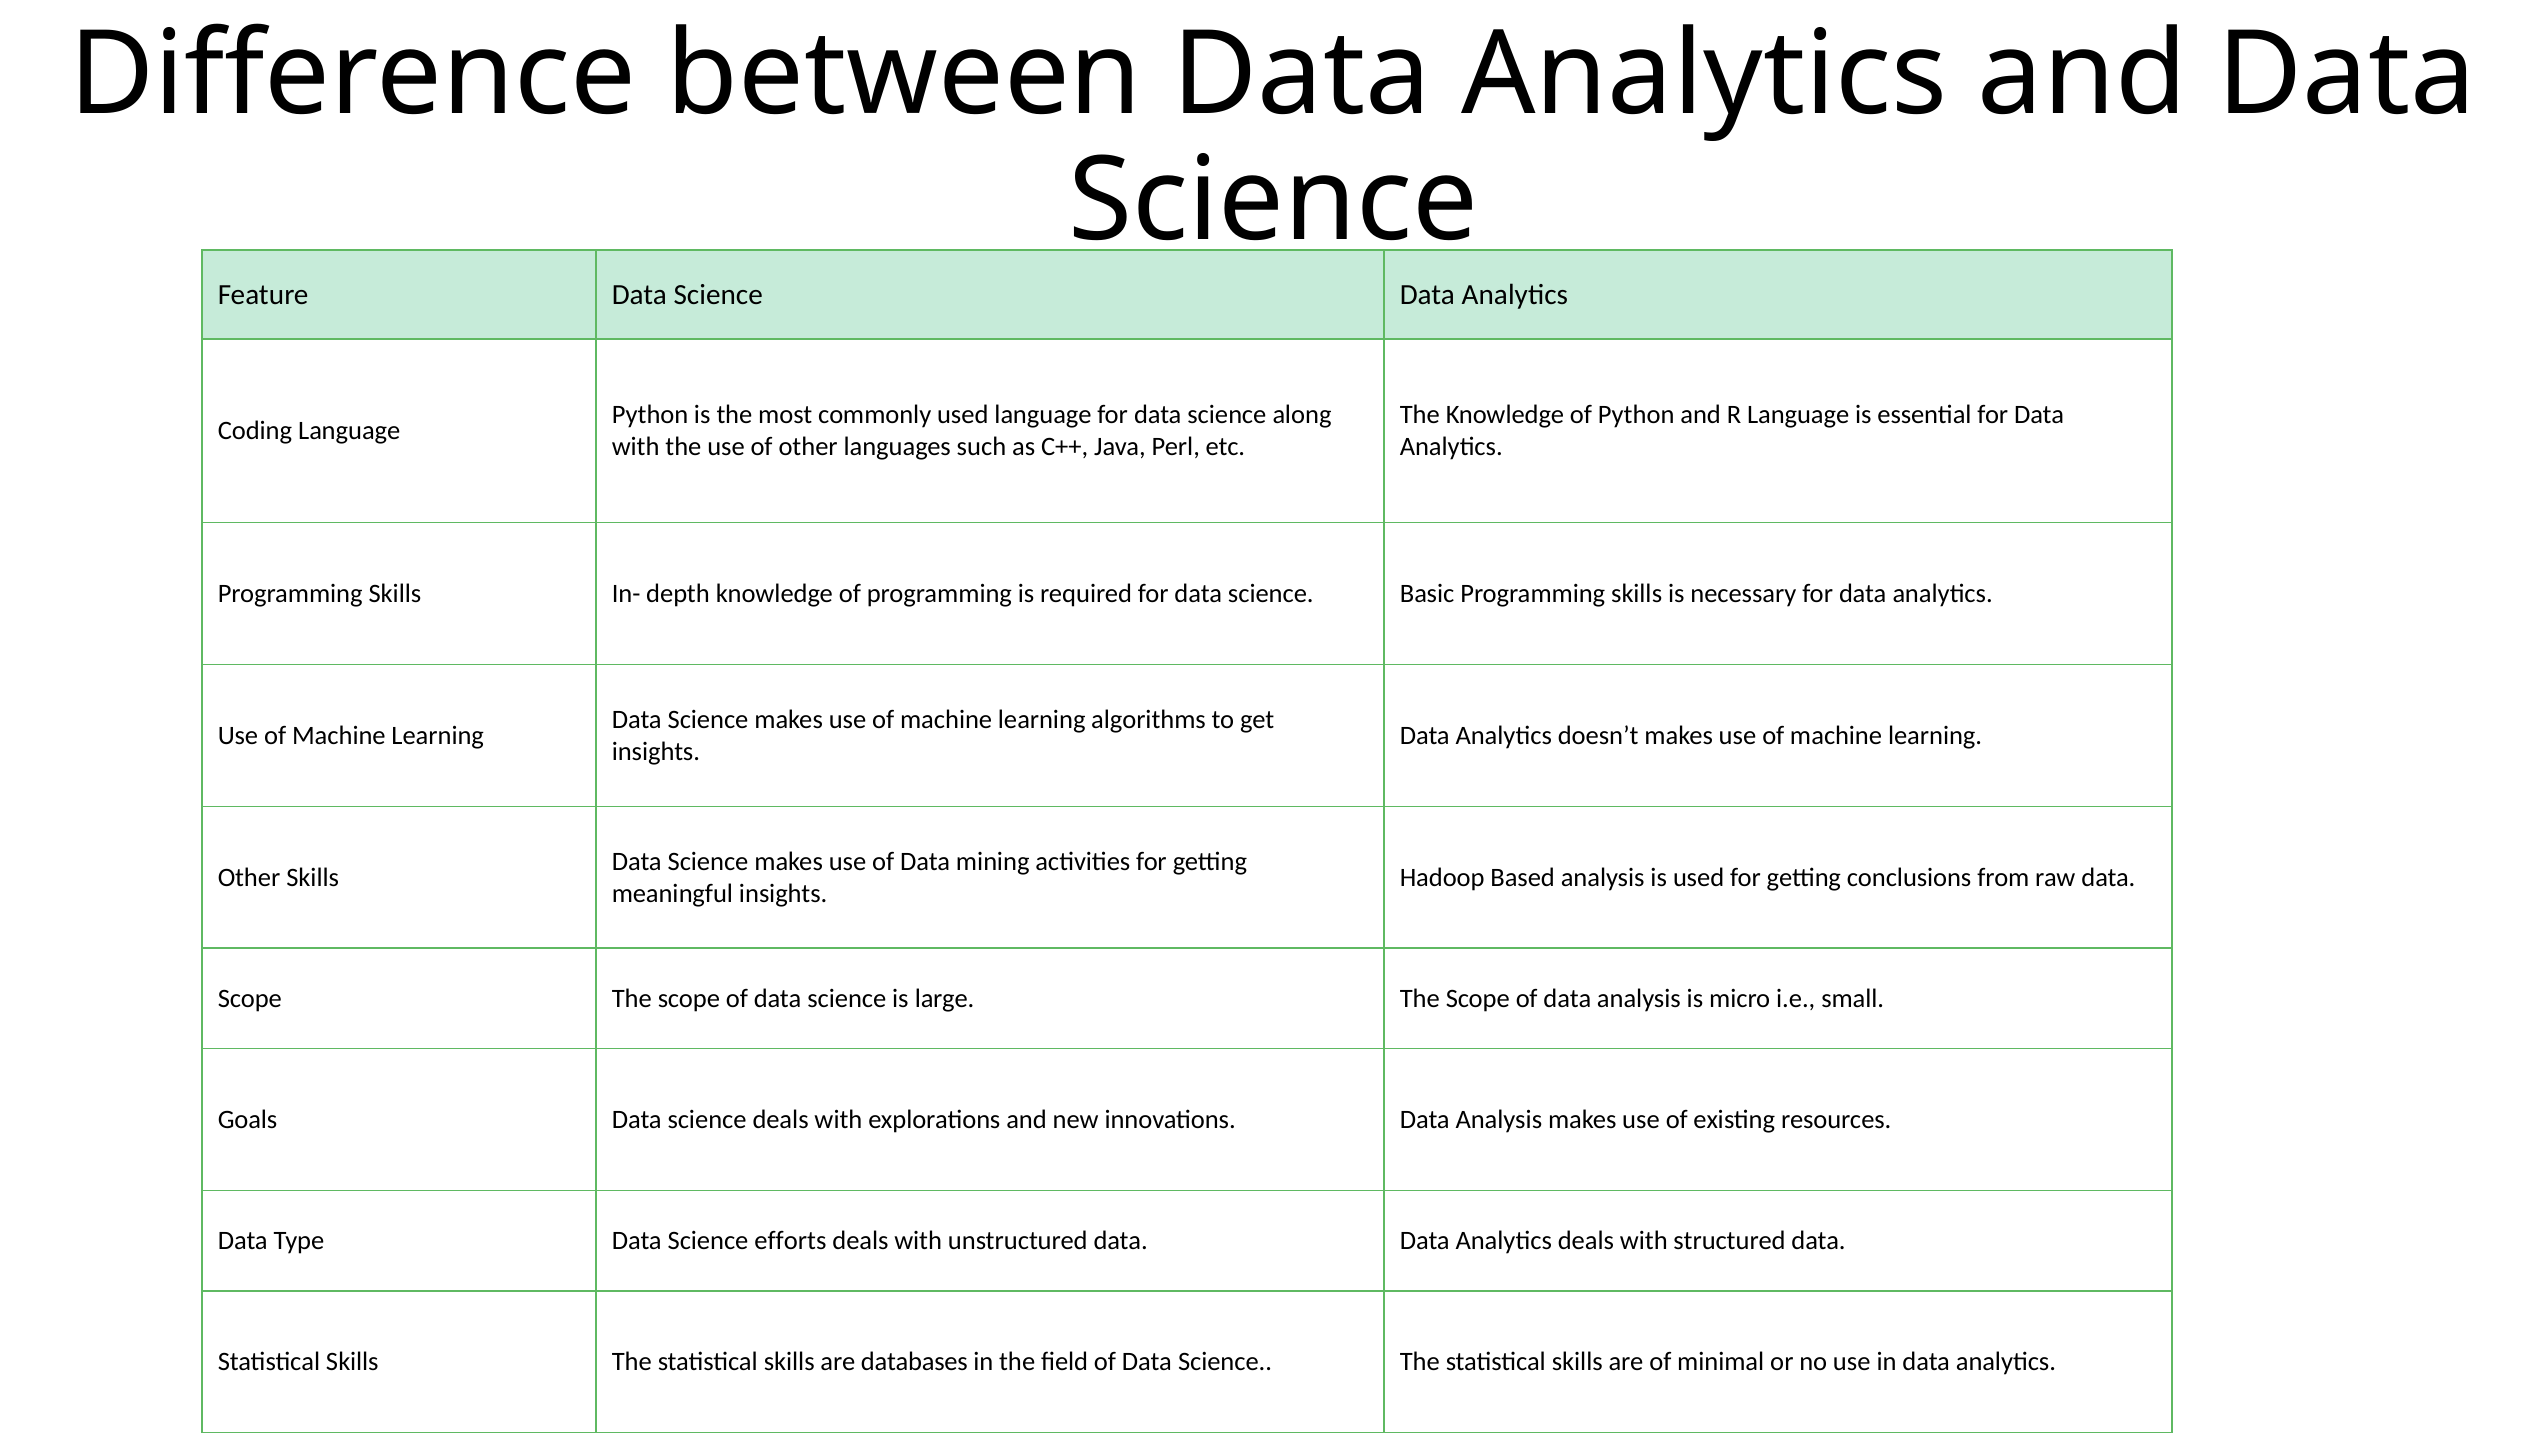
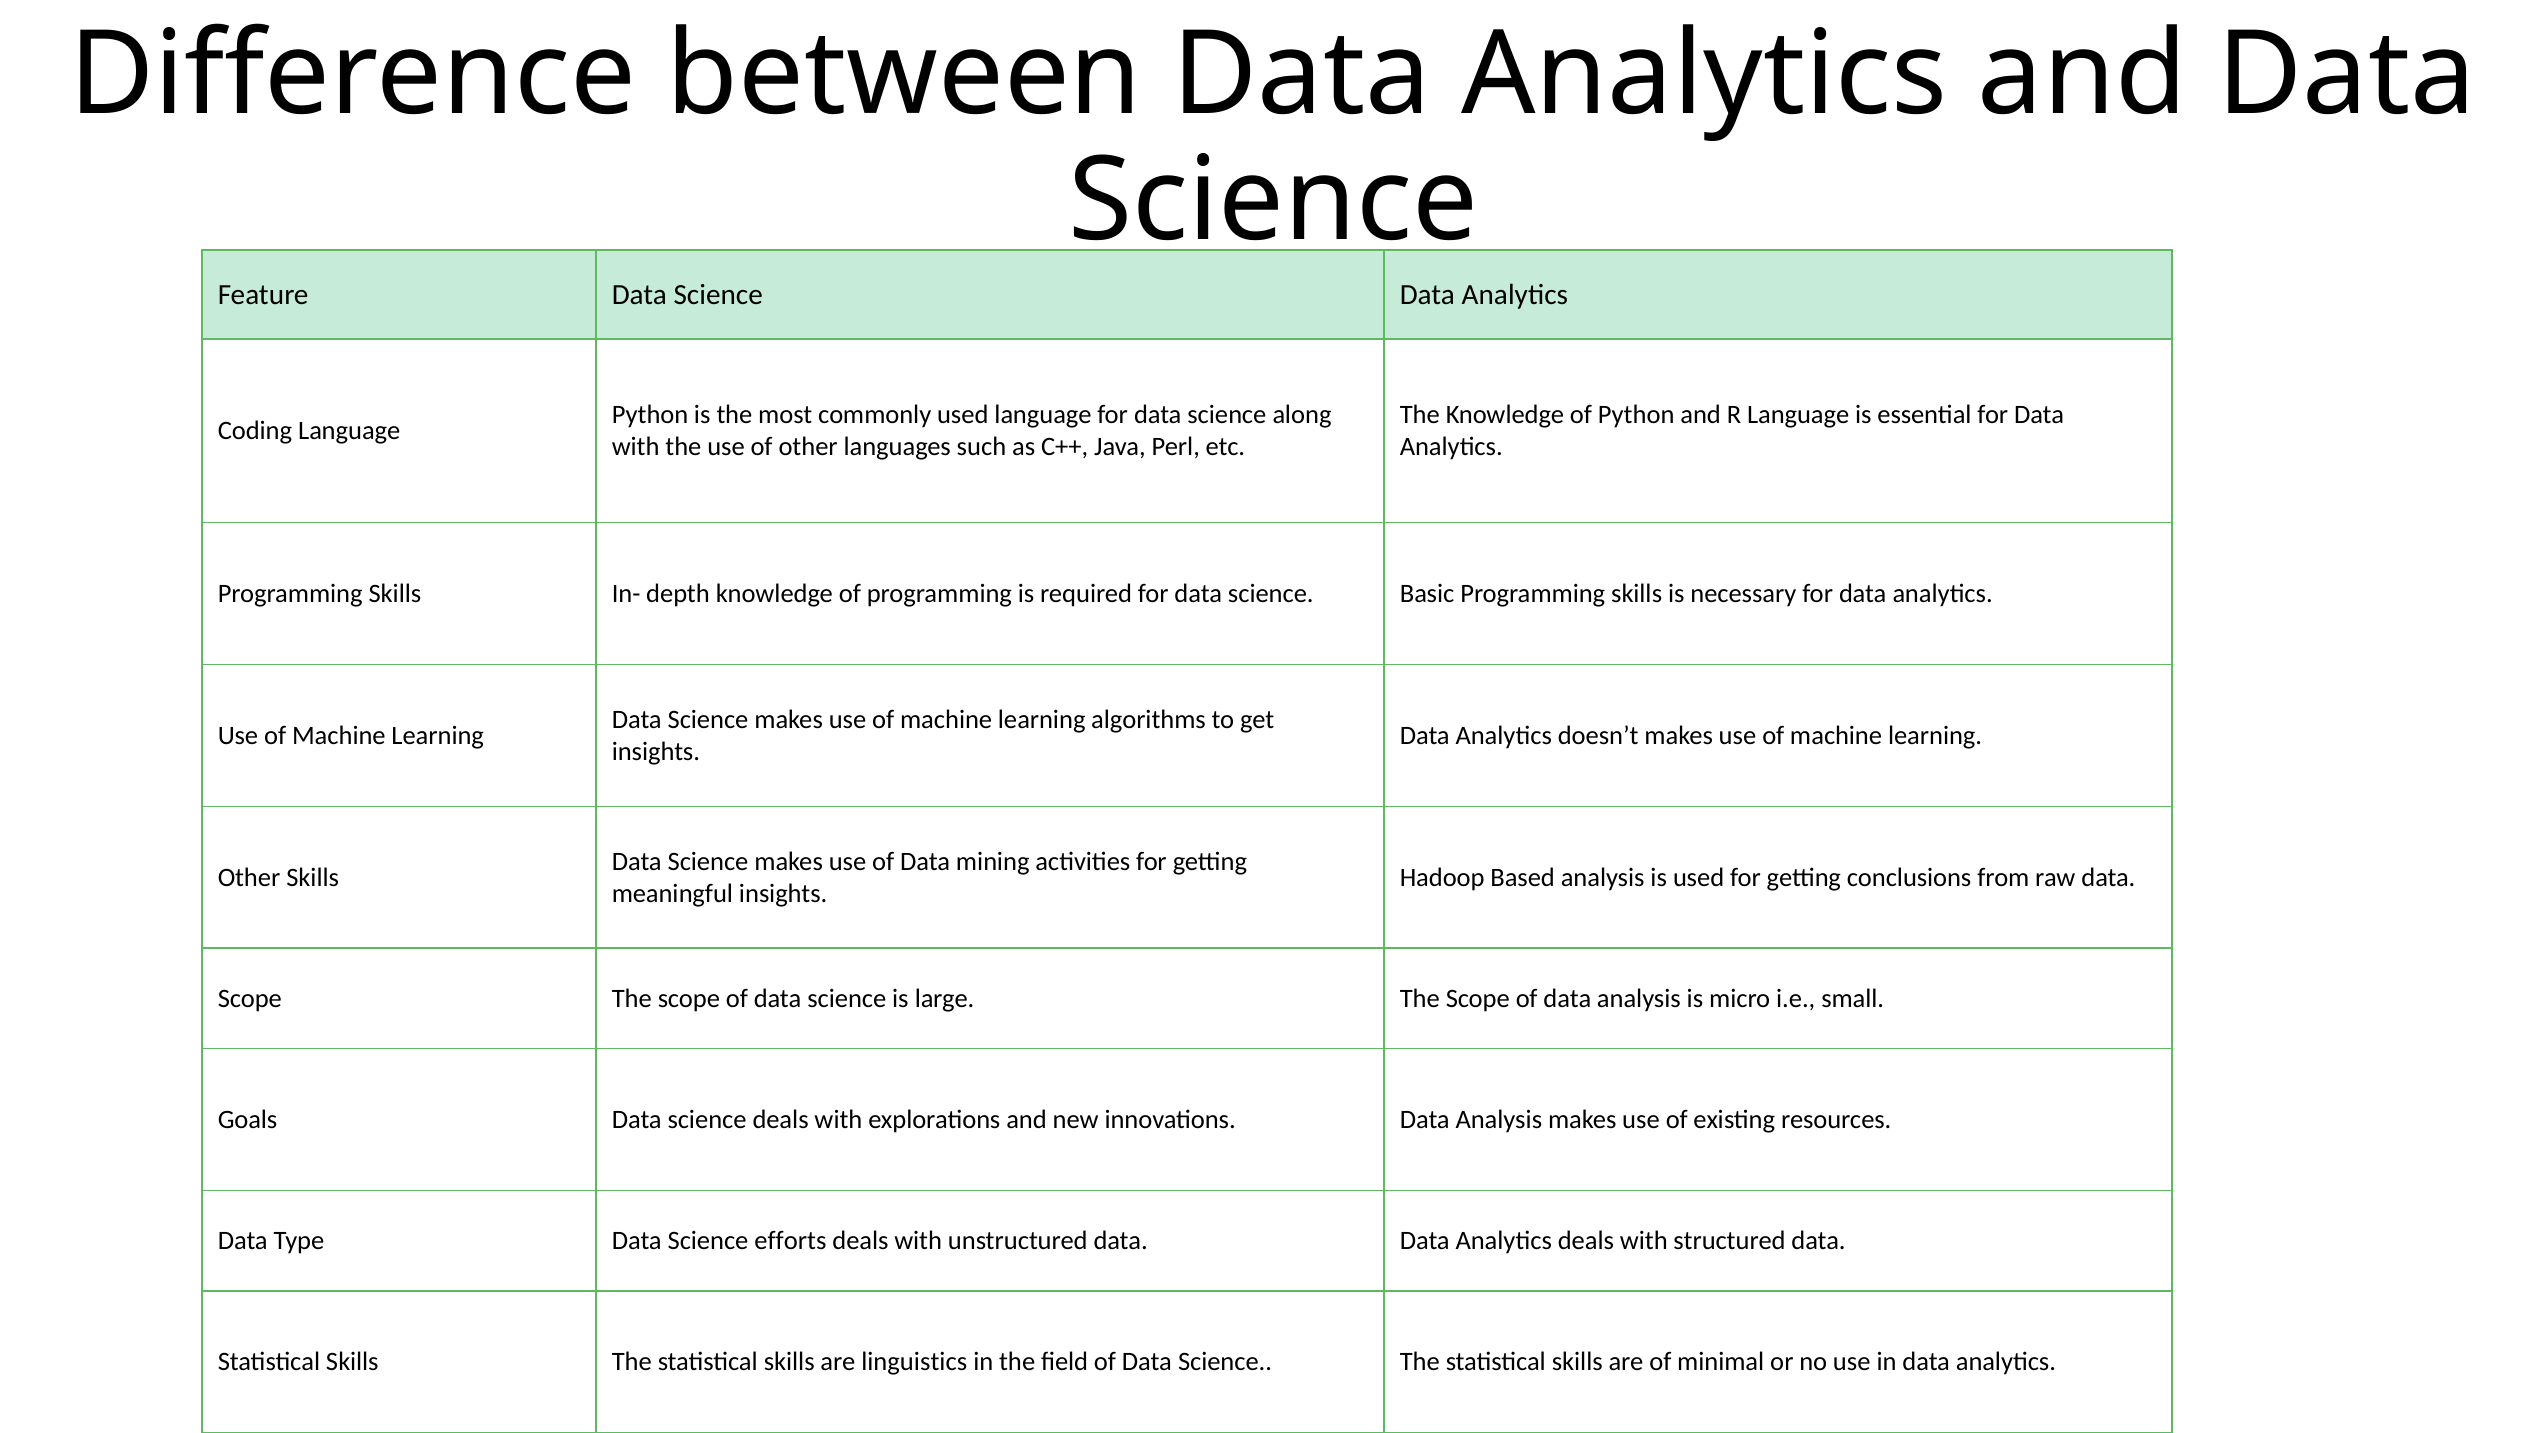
databases: databases -> linguistics
